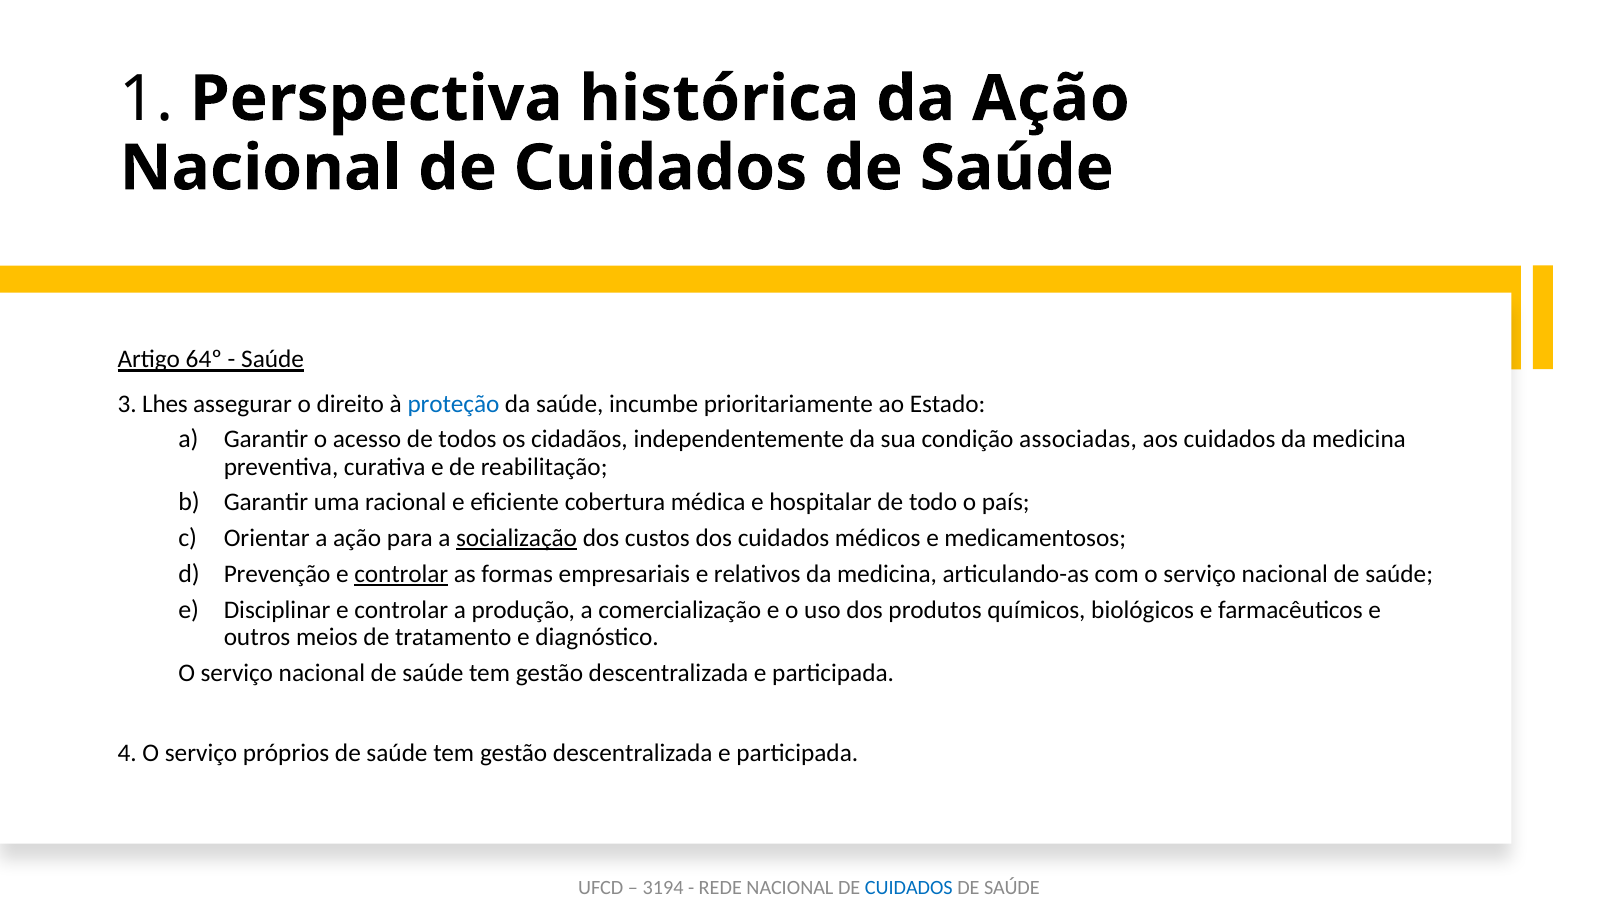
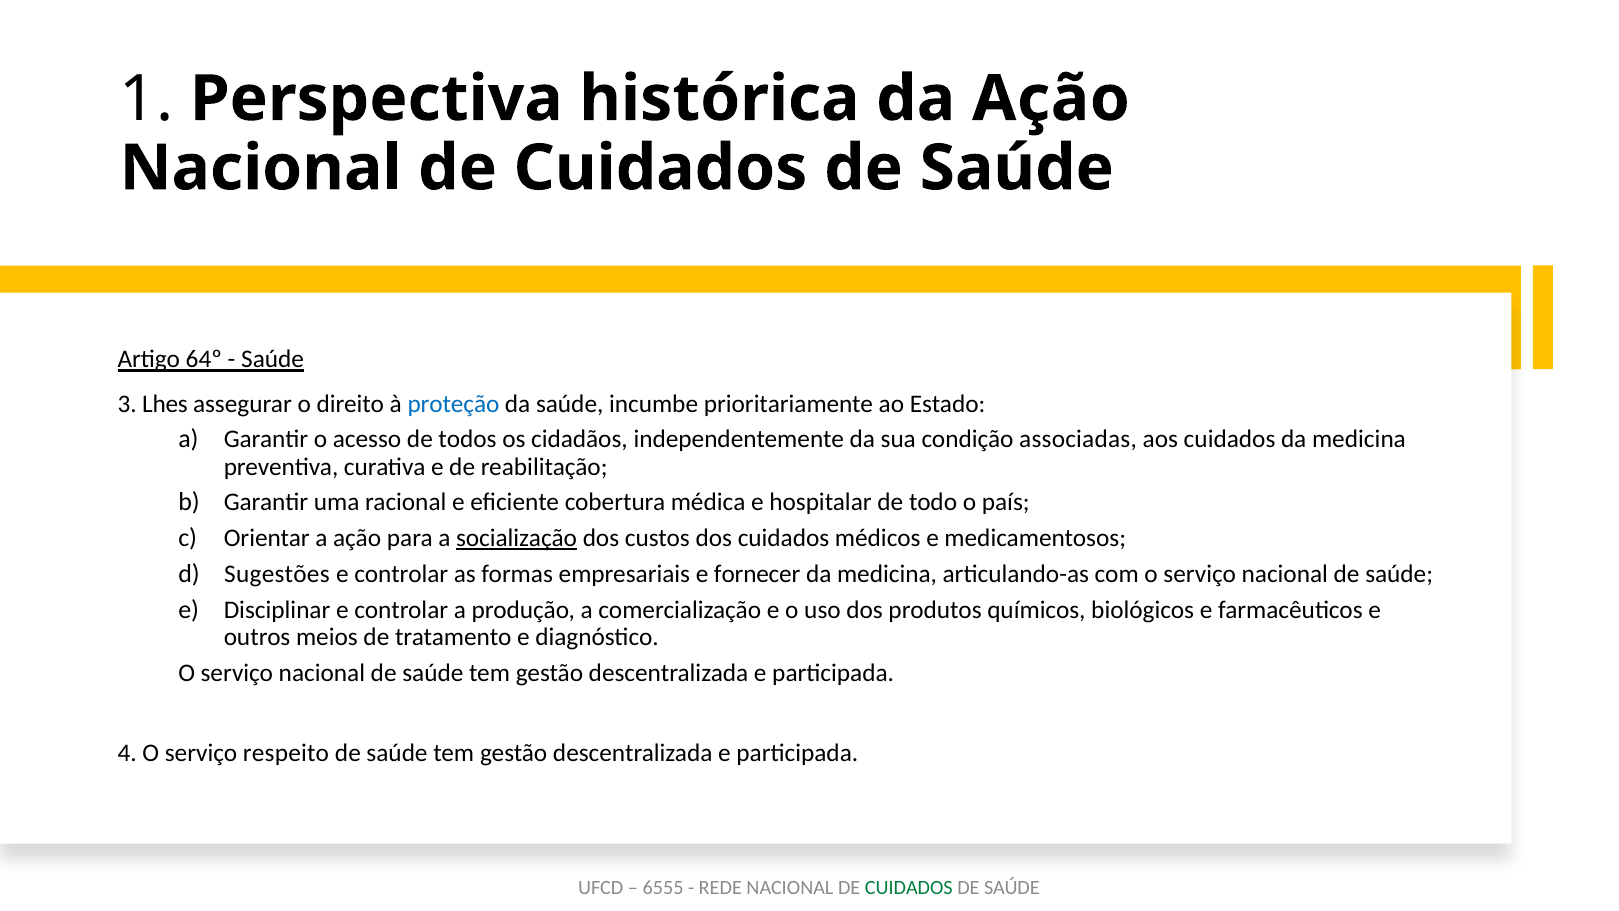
Prevenção: Prevenção -> Sugestões
controlar at (401, 574) underline: present -> none
relativos: relativos -> fornecer
próprios: próprios -> respeito
3194: 3194 -> 6555
CUIDADOS at (909, 888) colour: blue -> green
